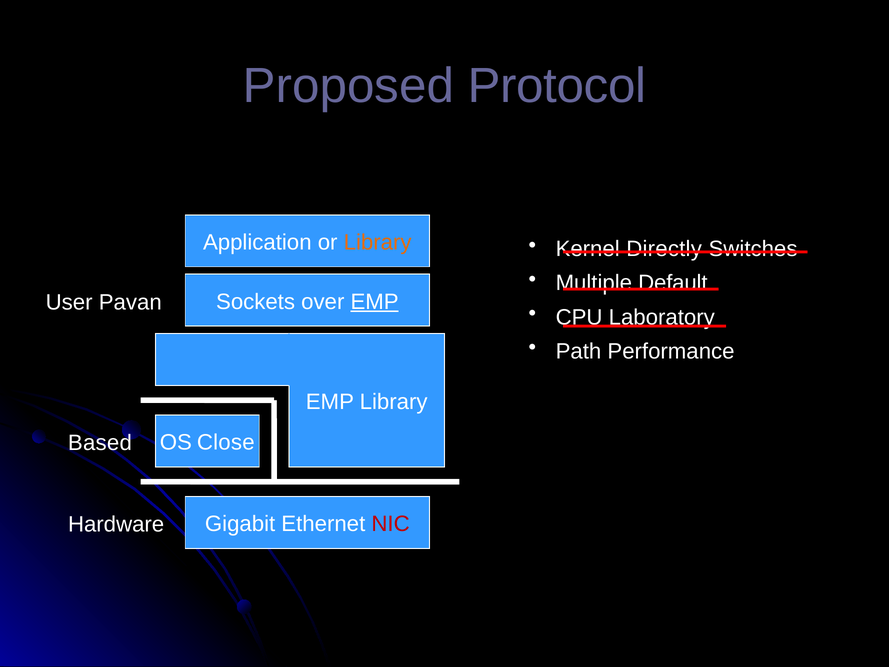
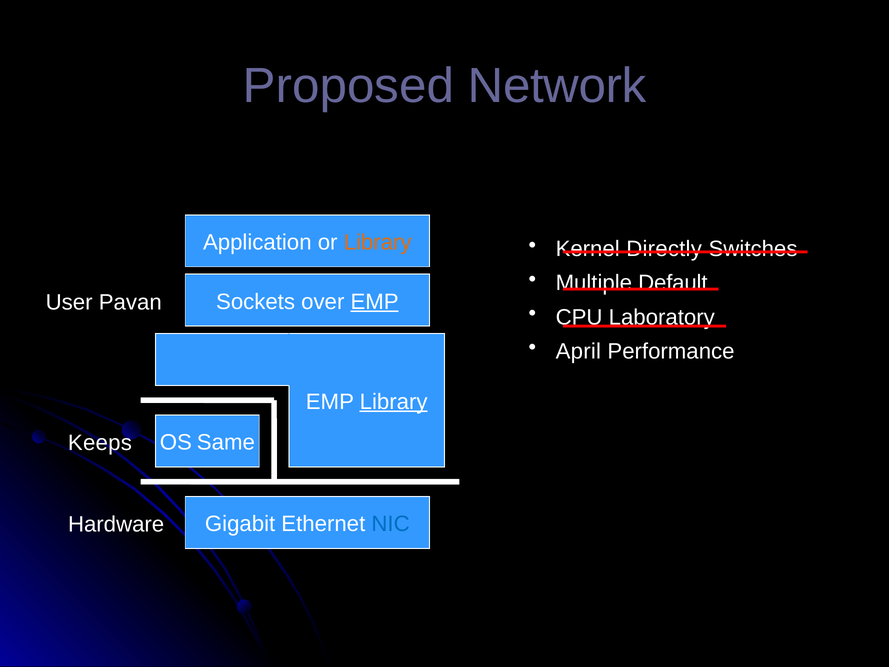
Protocol: Protocol -> Network
Path: Path -> April
Library at (394, 402) underline: none -> present
Close: Close -> Same
Based: Based -> Keeps
NIC colour: red -> blue
